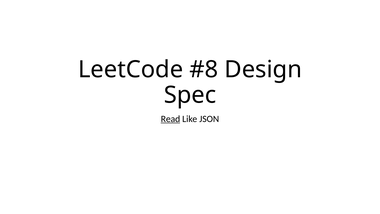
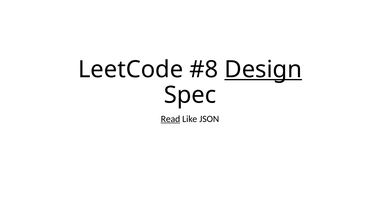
Design underline: none -> present
